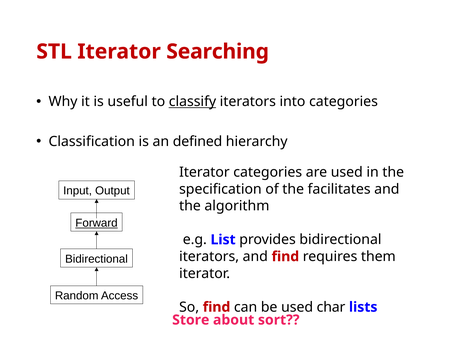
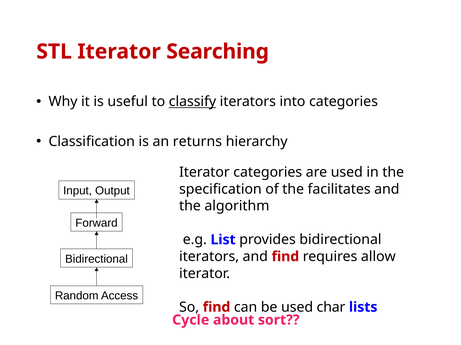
defined: defined -> returns
Forward underline: present -> none
them: them -> allow
Store: Store -> Cycle
